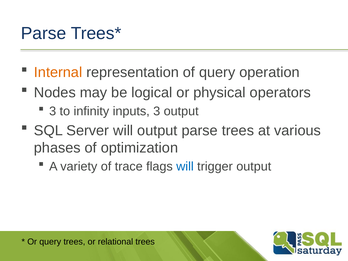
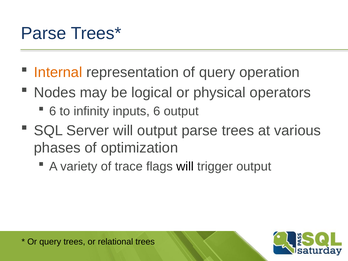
3 at (53, 111): 3 -> 6
inputs 3: 3 -> 6
will at (185, 167) colour: blue -> black
